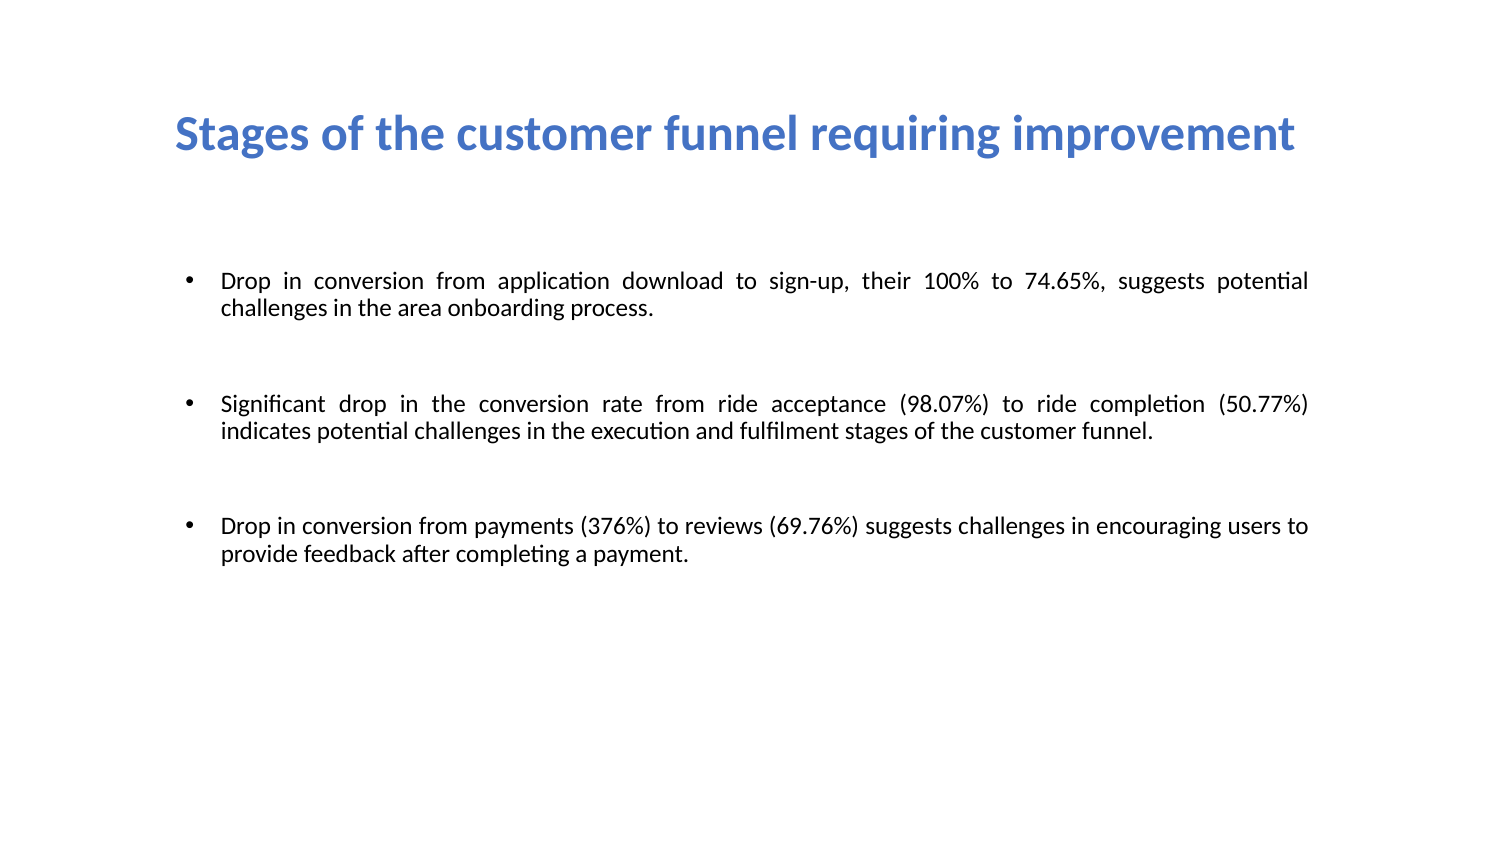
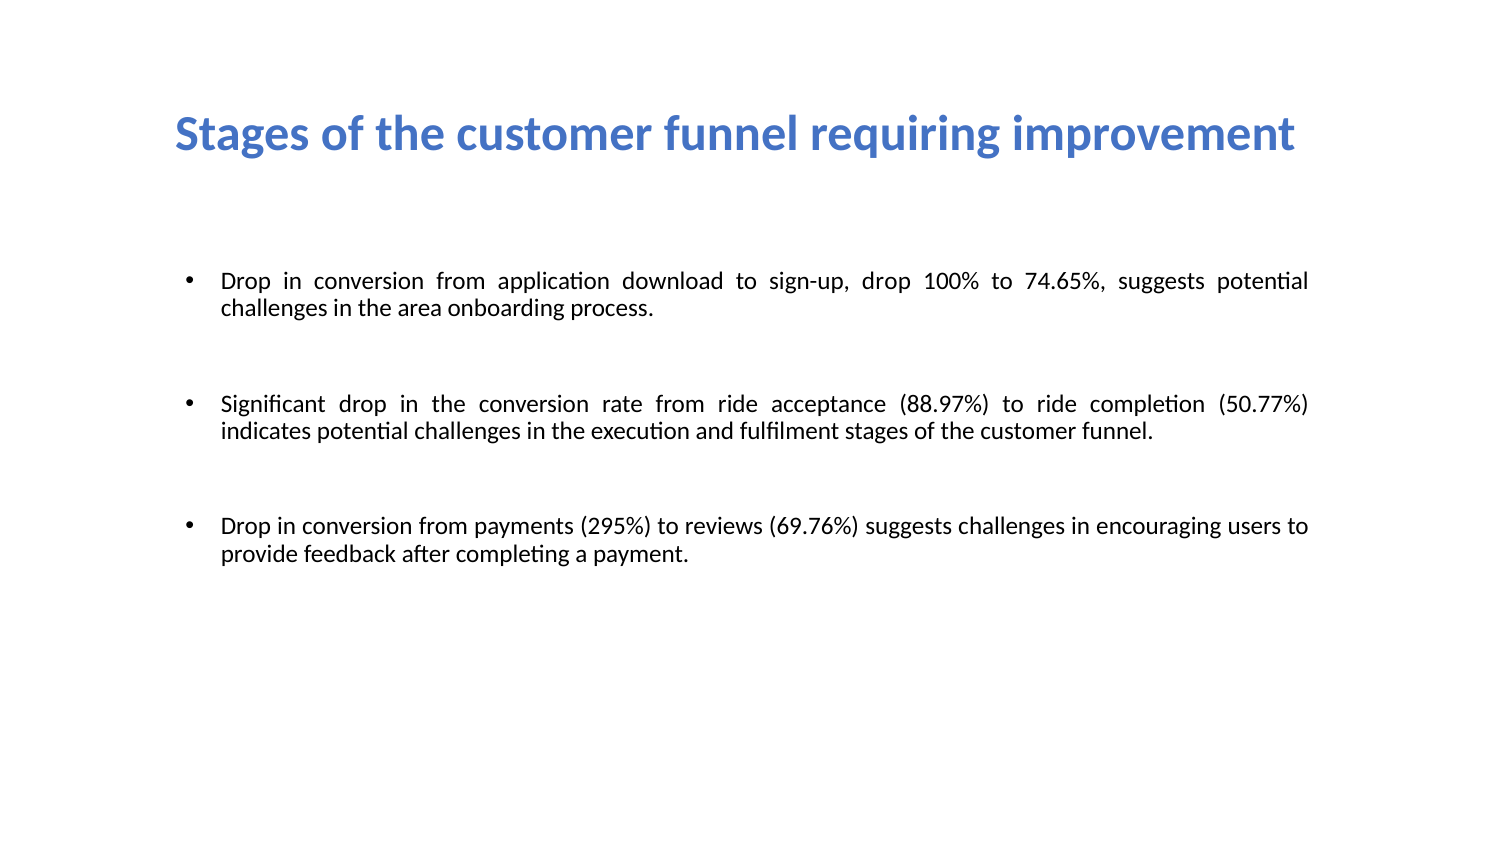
sign-up their: their -> drop
98.07%: 98.07% -> 88.97%
376%: 376% -> 295%
